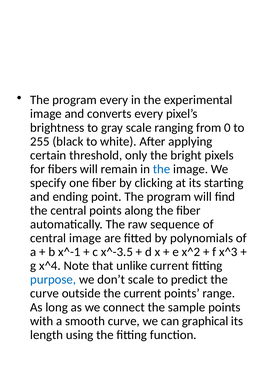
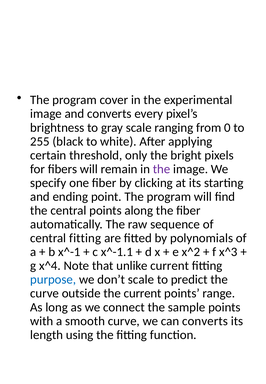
program every: every -> cover
the at (162, 169) colour: blue -> purple
central image: image -> fitting
x^-3.5: x^-3.5 -> x^-1.1
can graphical: graphical -> converts
